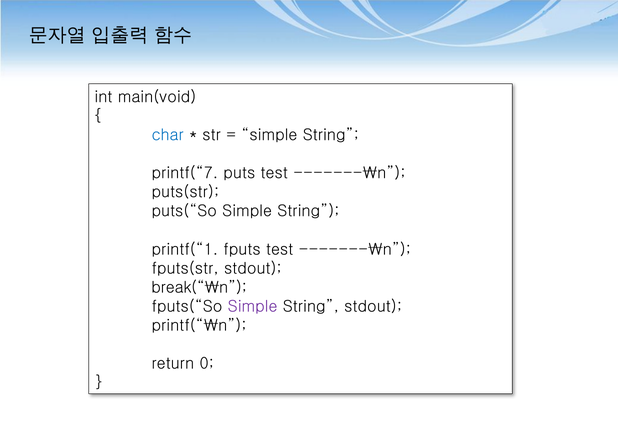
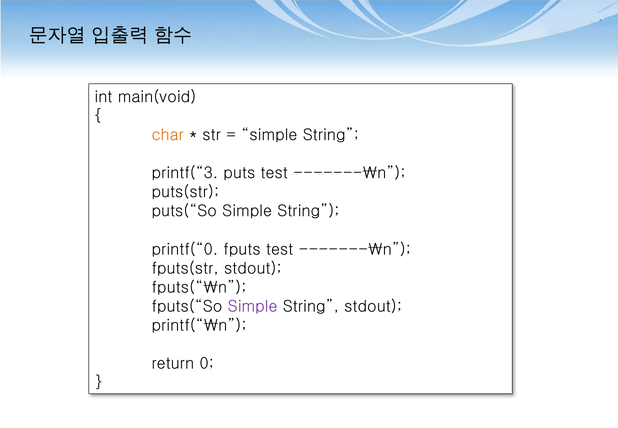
char colour: blue -> orange
printf(“7: printf(“7 -> printf(“3
printf(“1: printf(“1 -> printf(“0
break(“\n: break(“\n -> fputs(“\n
